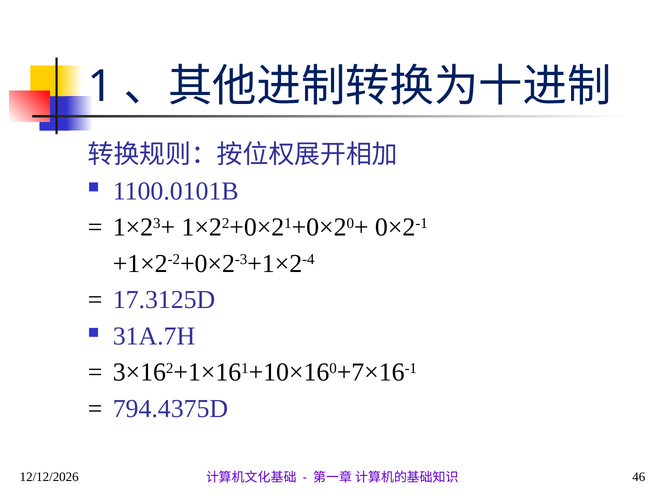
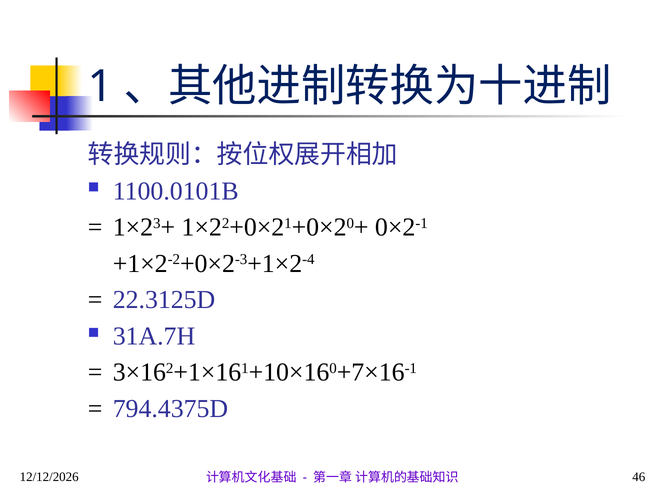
17.3125D: 17.3125D -> 22.3125D
